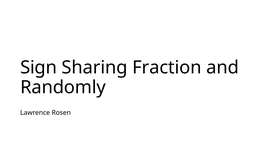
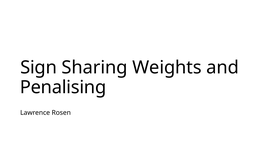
Fraction: Fraction -> Weights
Randomly: Randomly -> Penalising
